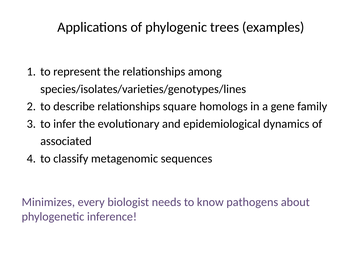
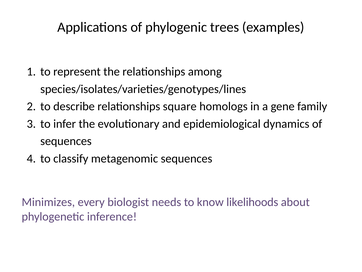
associated at (66, 141): associated -> sequences
pathogens: pathogens -> likelihoods
